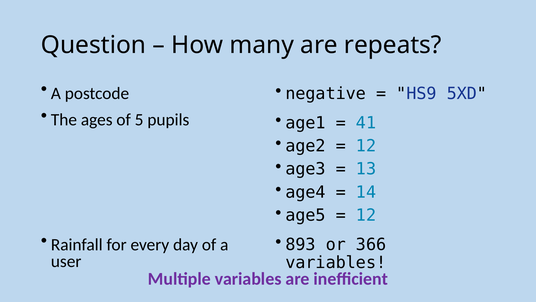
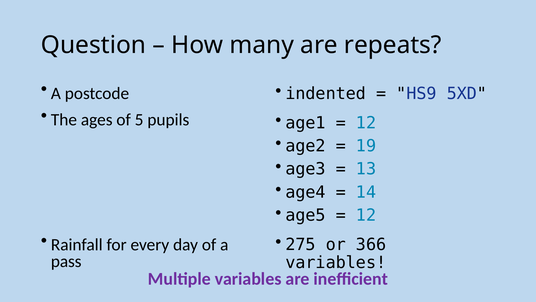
negative: negative -> indented
41 at (366, 123): 41 -> 12
12 at (366, 146): 12 -> 19
893: 893 -> 275
user: user -> pass
